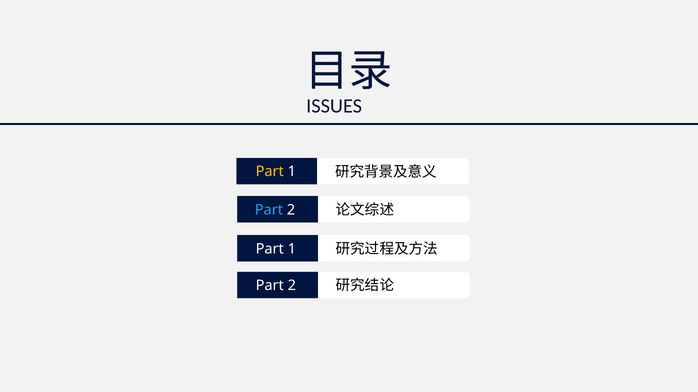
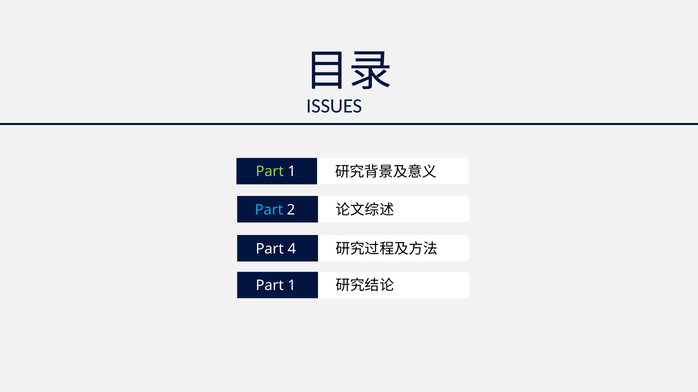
Part at (270, 172) colour: yellow -> light green
1 at (292, 249): 1 -> 4
2 at (292, 286): 2 -> 1
